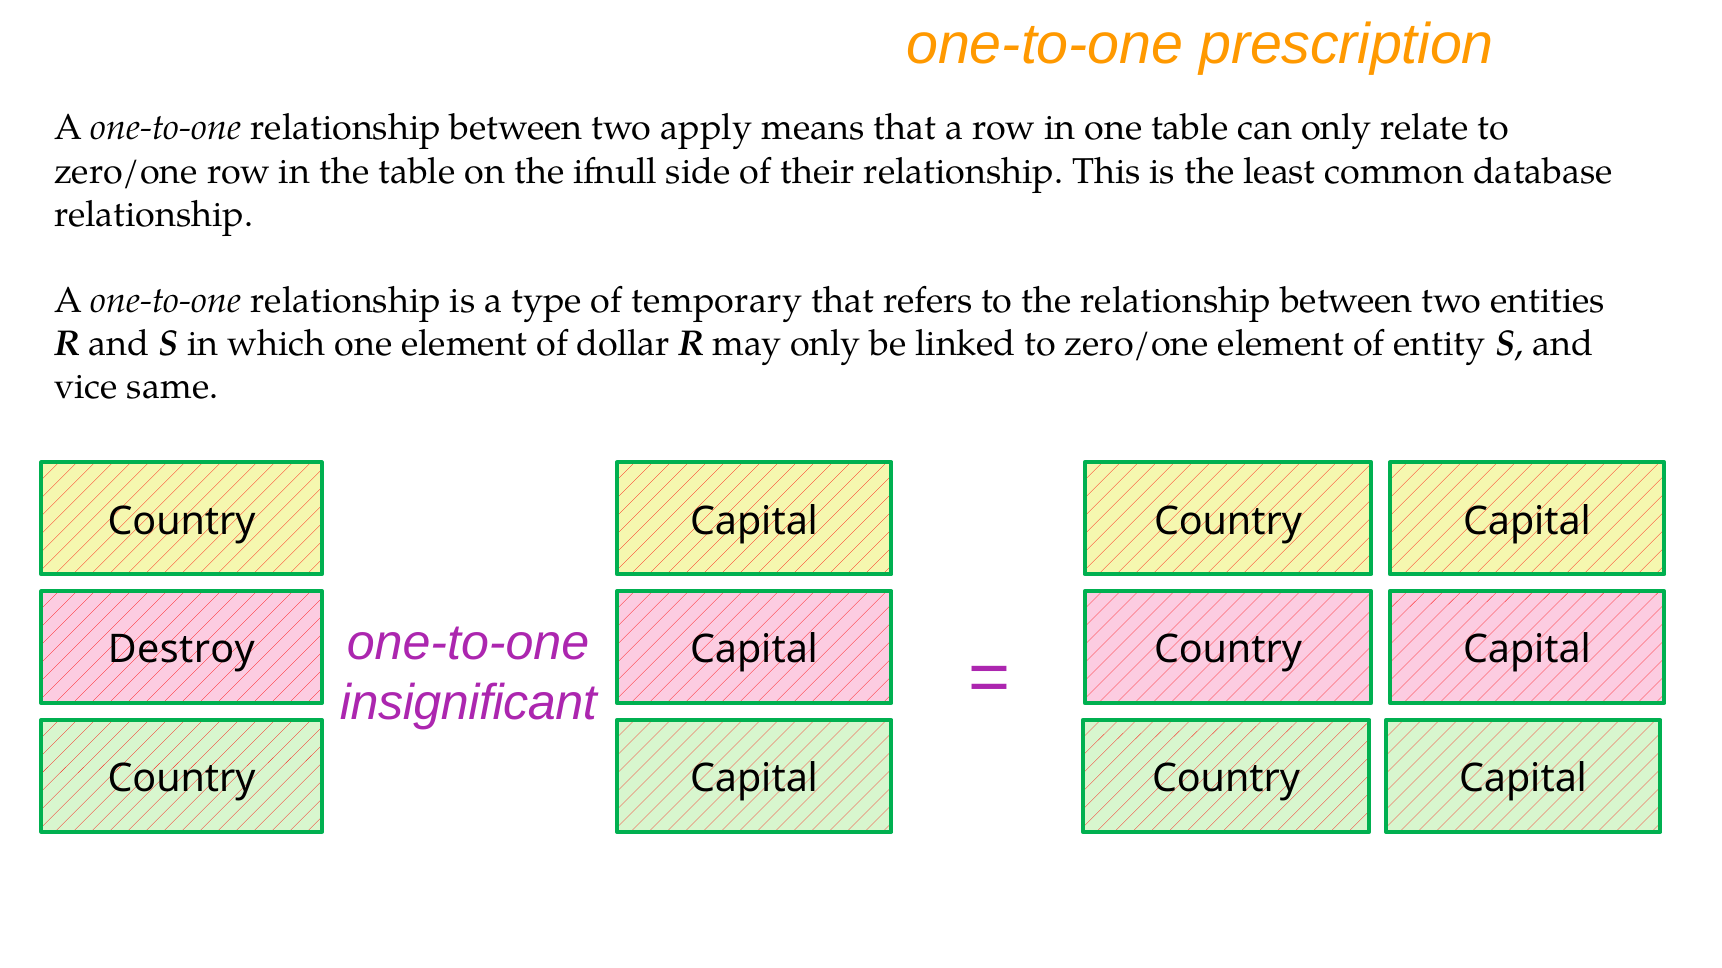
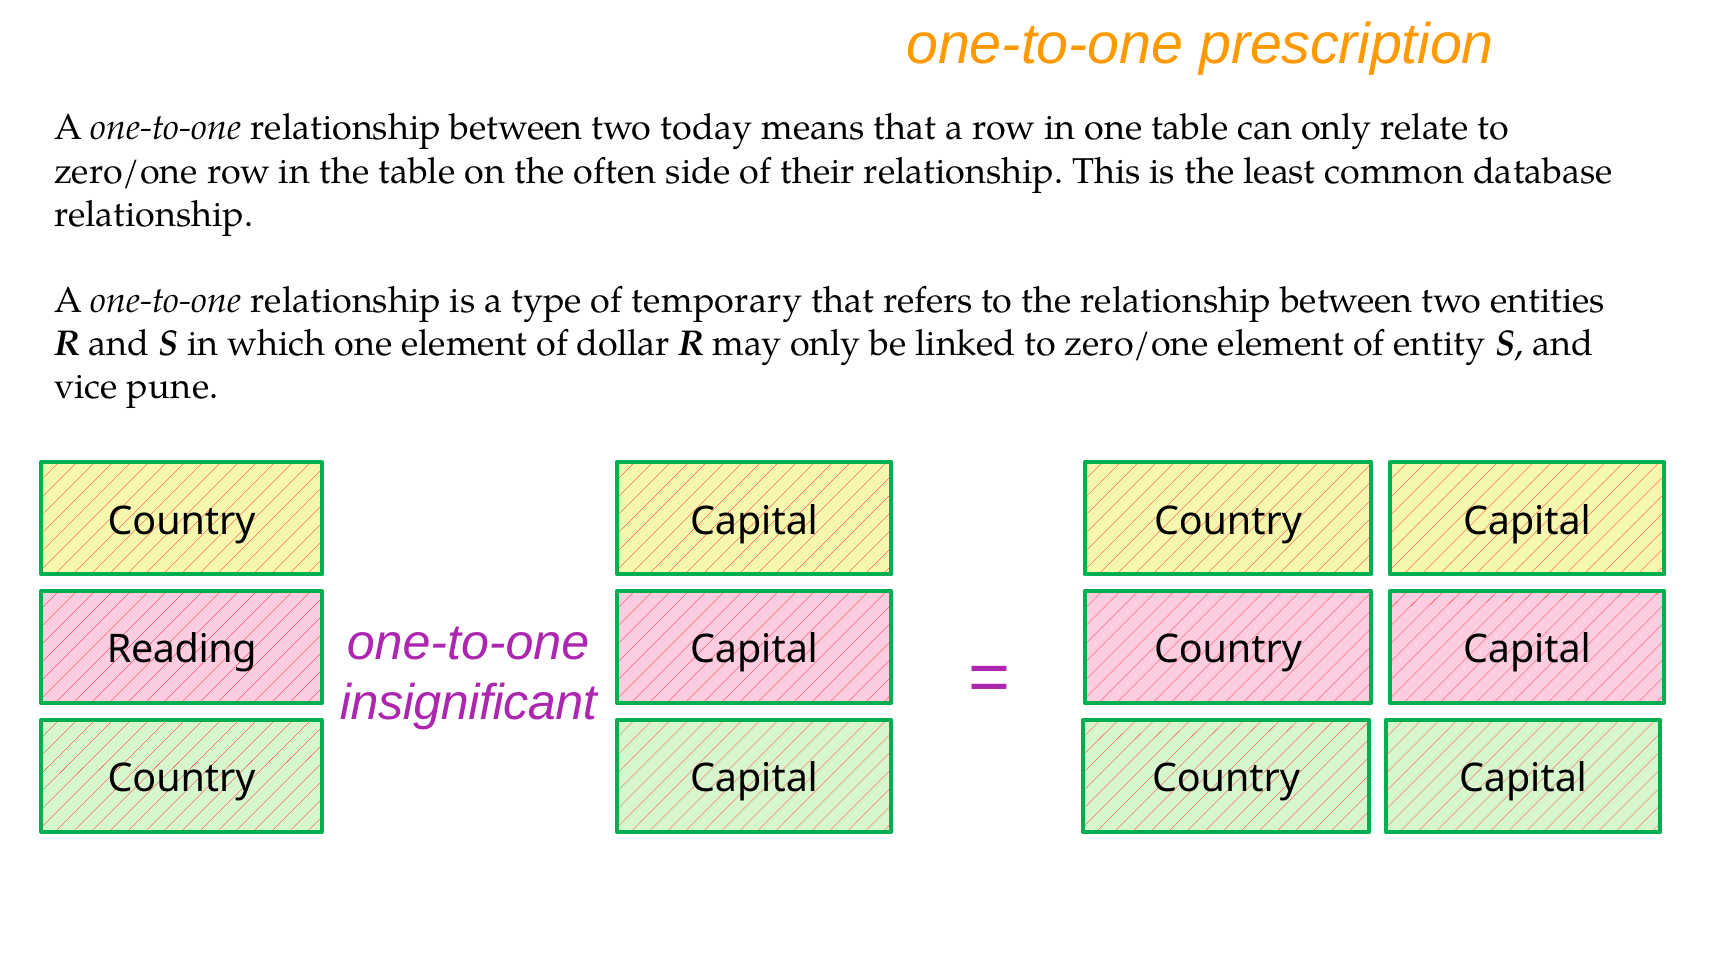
apply: apply -> today
ifnull: ifnull -> often
same: same -> pune
Destroy: Destroy -> Reading
